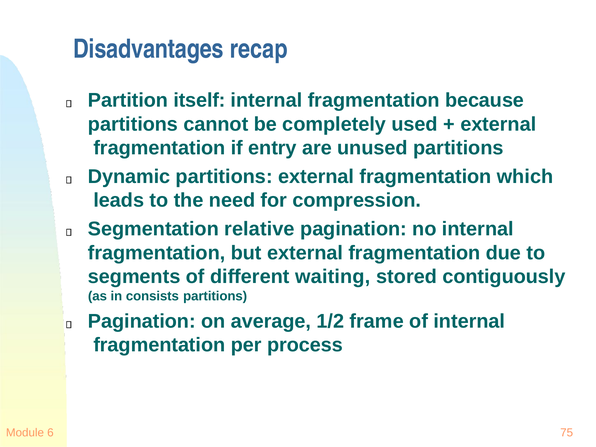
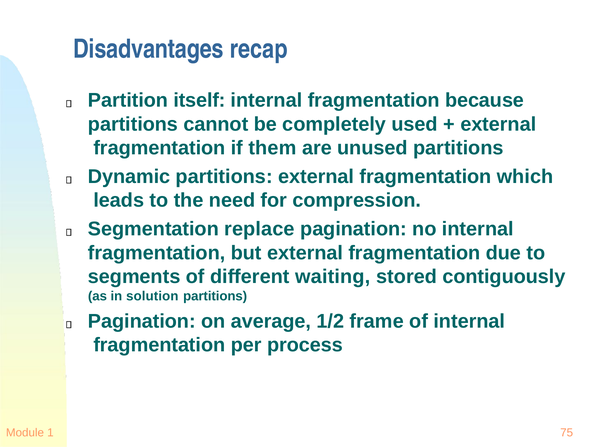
entry: entry -> them
relative: relative -> replace
consists: consists -> solution
6: 6 -> 1
